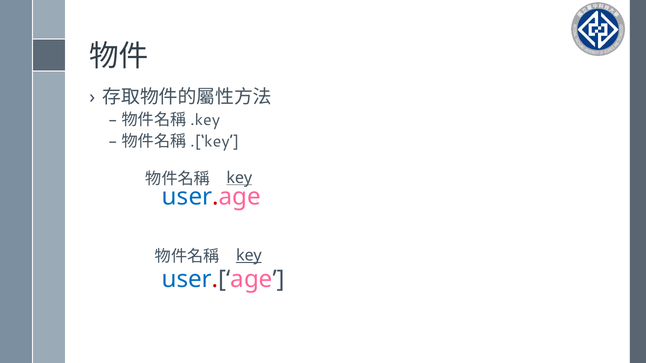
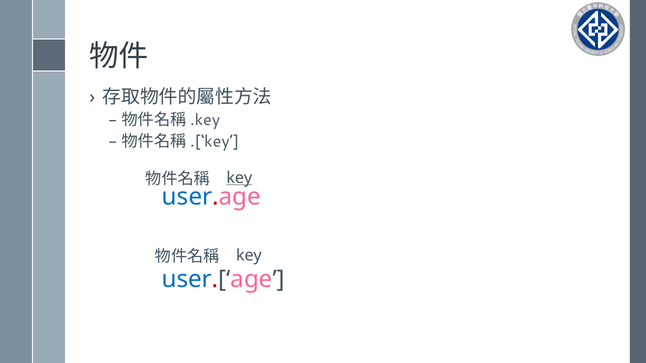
key at (249, 256) underline: present -> none
